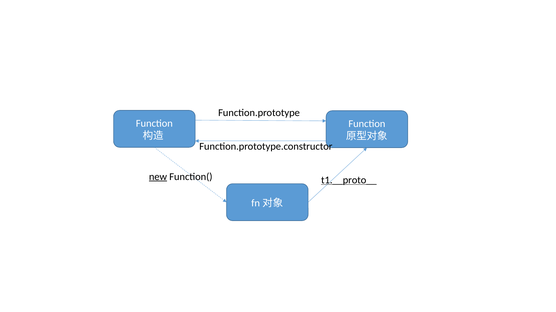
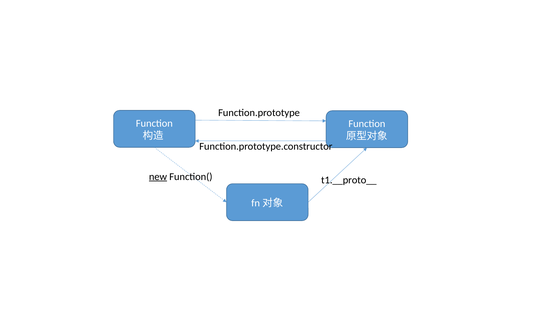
t1.__proto__ underline: present -> none
